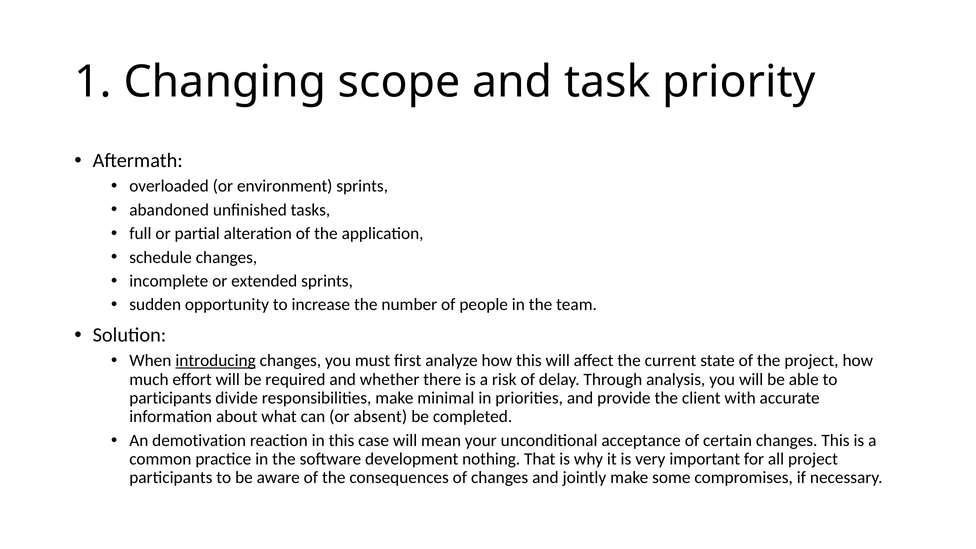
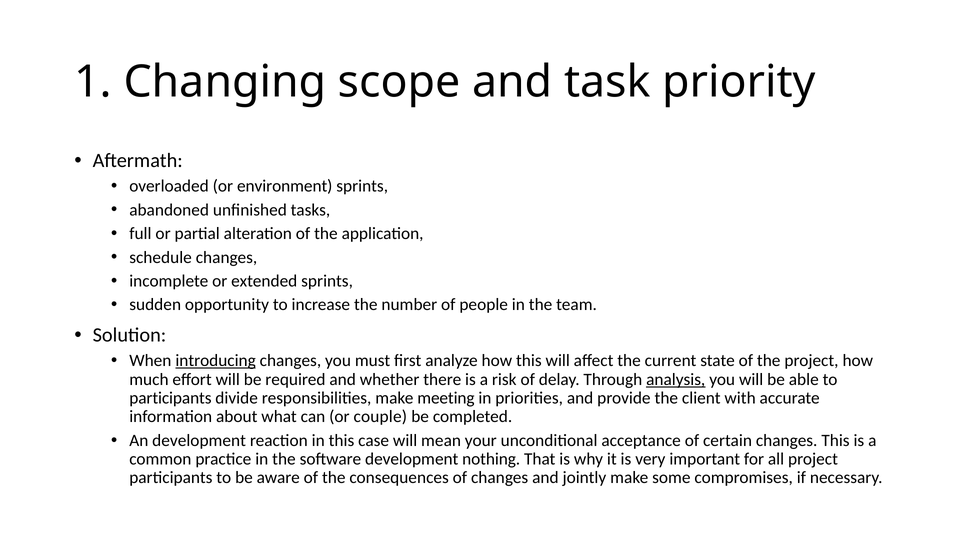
analysis underline: none -> present
minimal: minimal -> meeting
absent: absent -> couple
An demotivation: demotivation -> development
